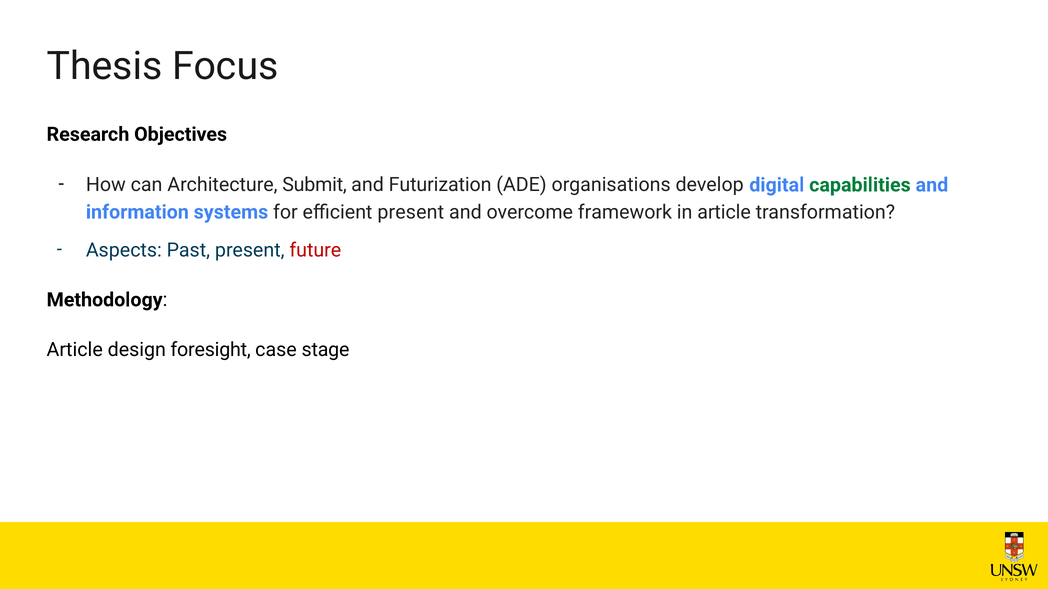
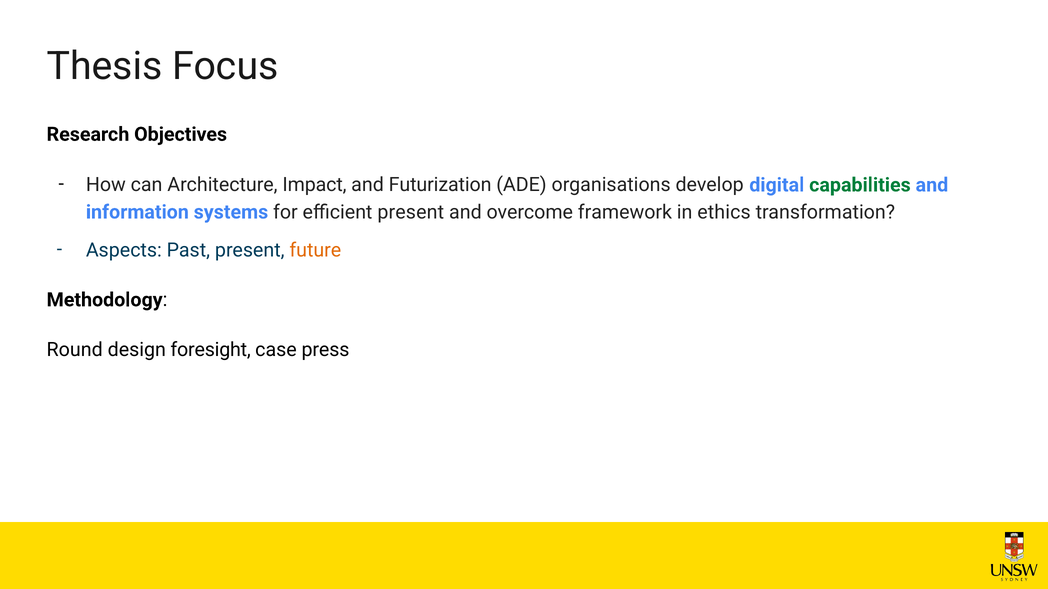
Submit: Submit -> Impact
in article: article -> ethics
future colour: red -> orange
Article at (75, 350): Article -> Round
stage: stage -> press
